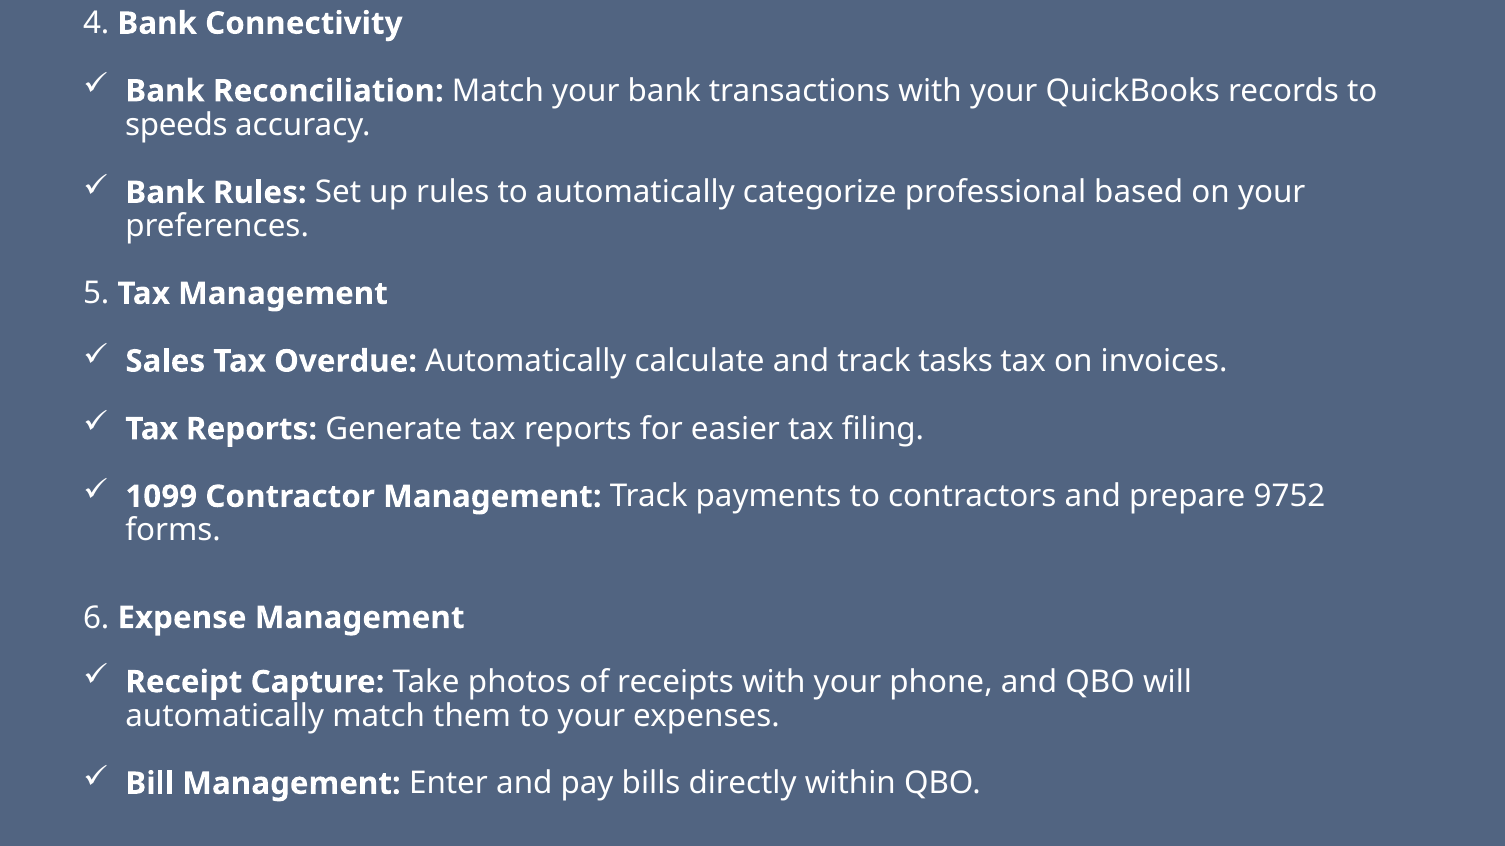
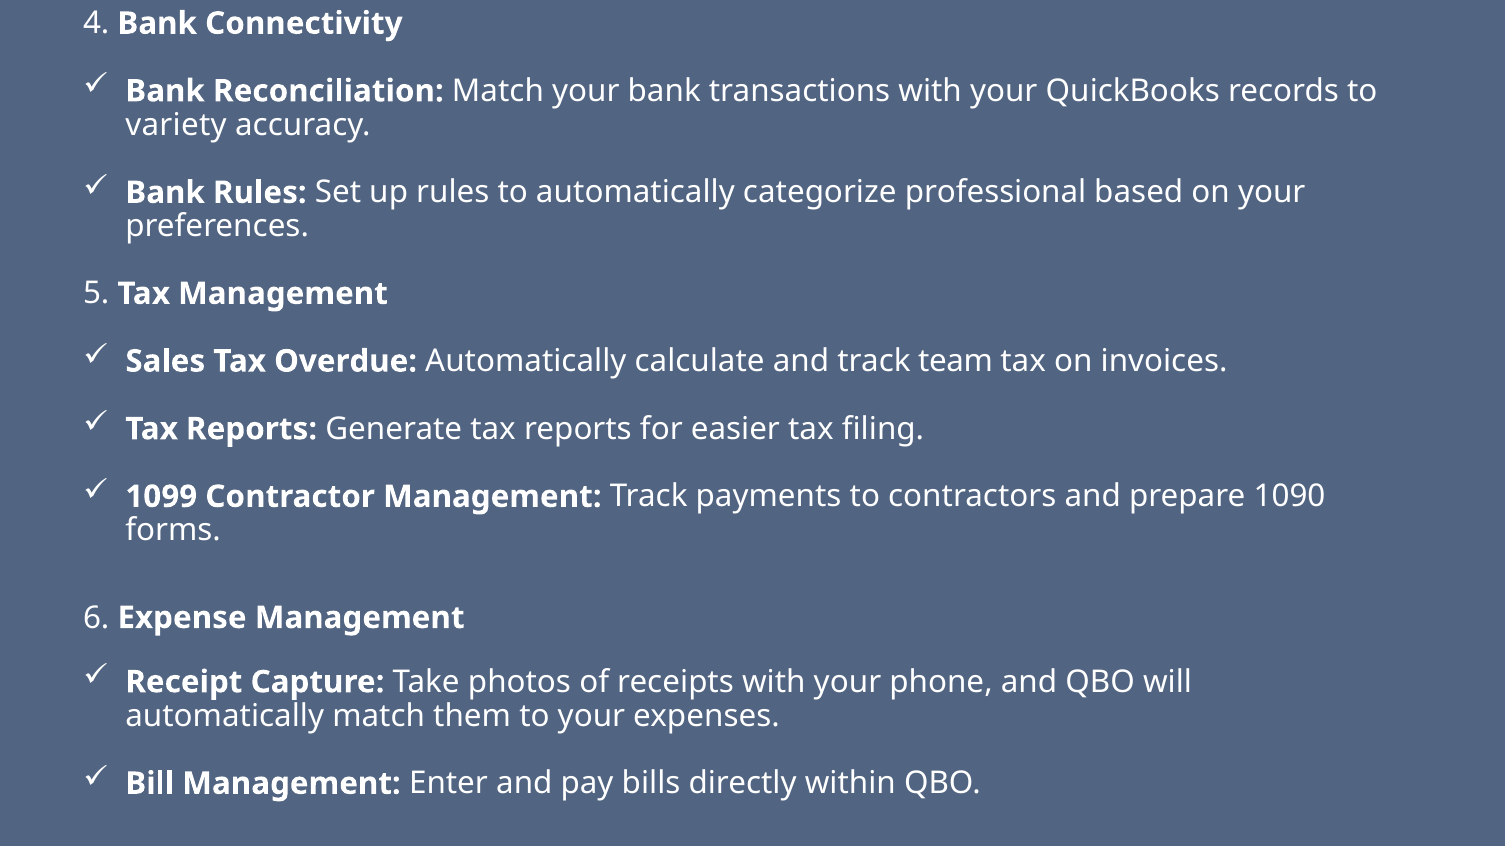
speeds: speeds -> variety
tasks: tasks -> team
9752: 9752 -> 1090
